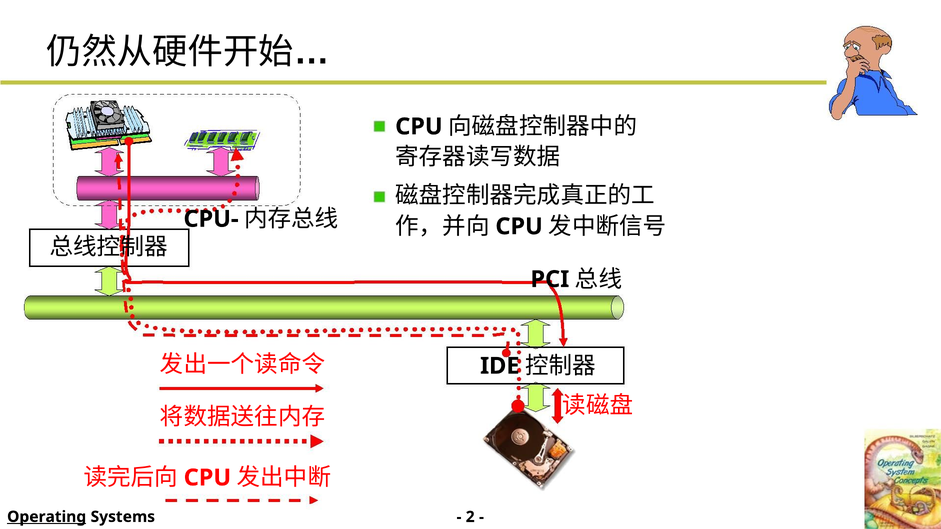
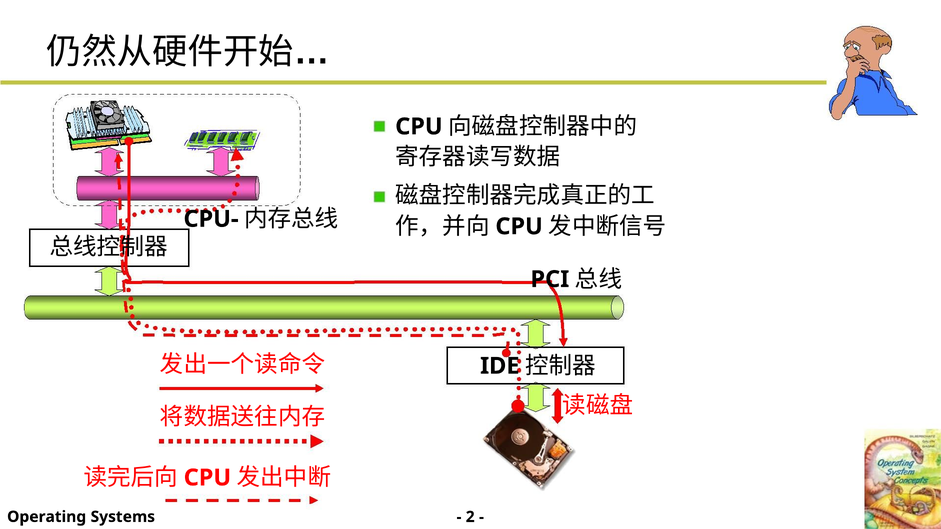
Operating underline: present -> none
